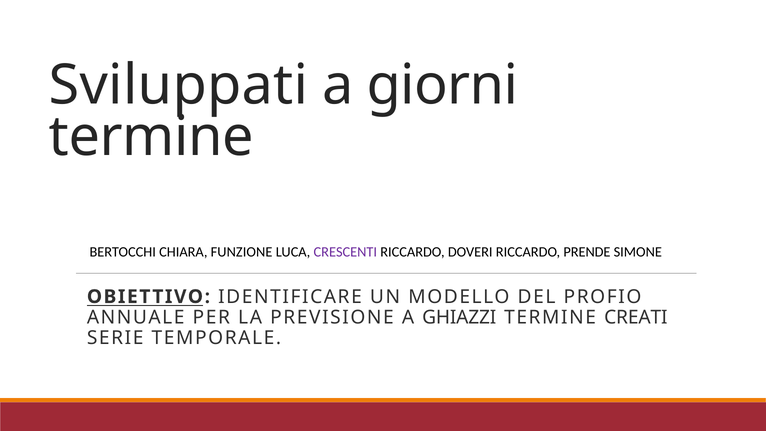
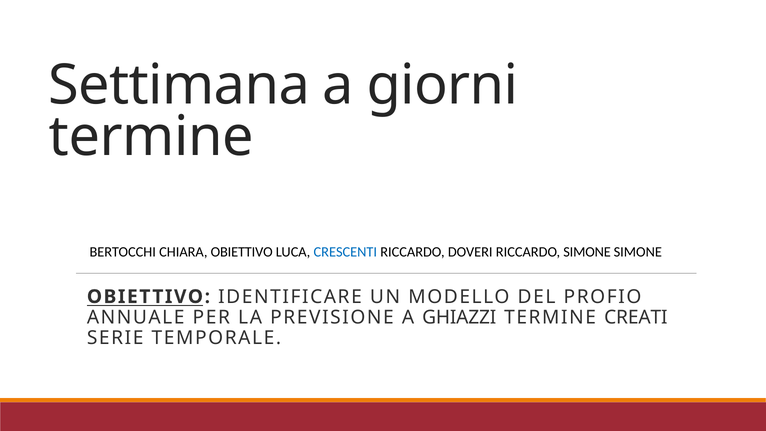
Sviluppati: Sviluppati -> Settimana
CHIARA FUNZIONE: FUNZIONE -> OBIETTIVO
CRESCENTI colour: purple -> blue
RICCARDO PRENDE: PRENDE -> SIMONE
